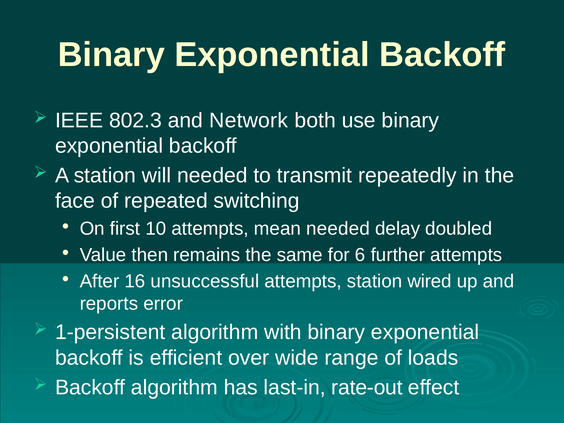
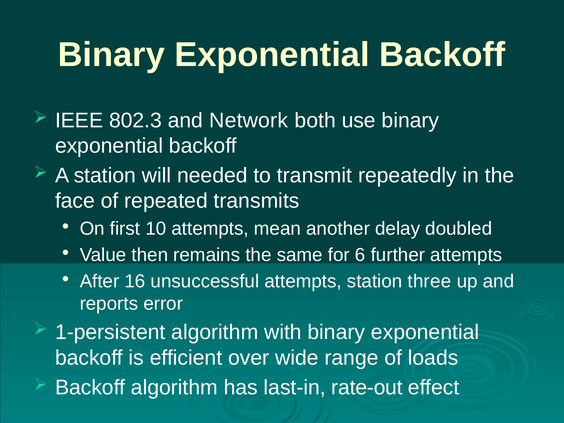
switching: switching -> transmits
mean needed: needed -> another
wired: wired -> three
